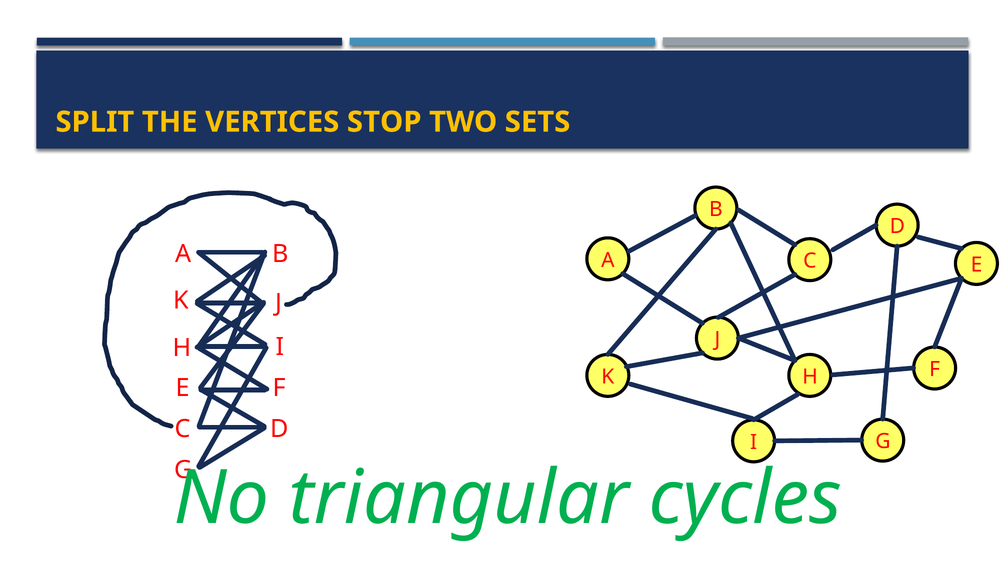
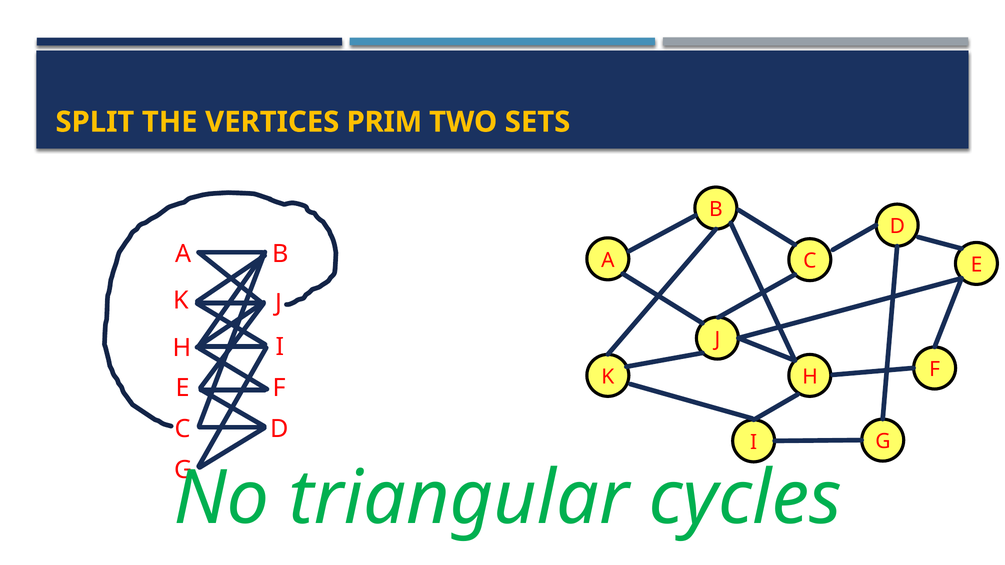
STOP: STOP -> PRIM
